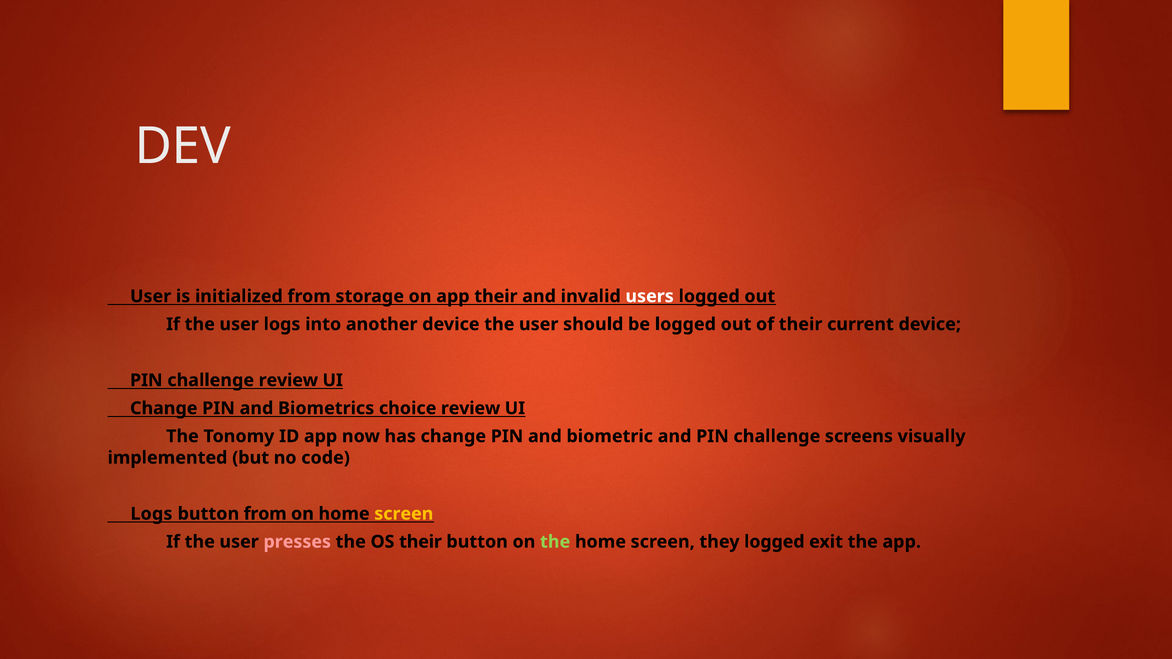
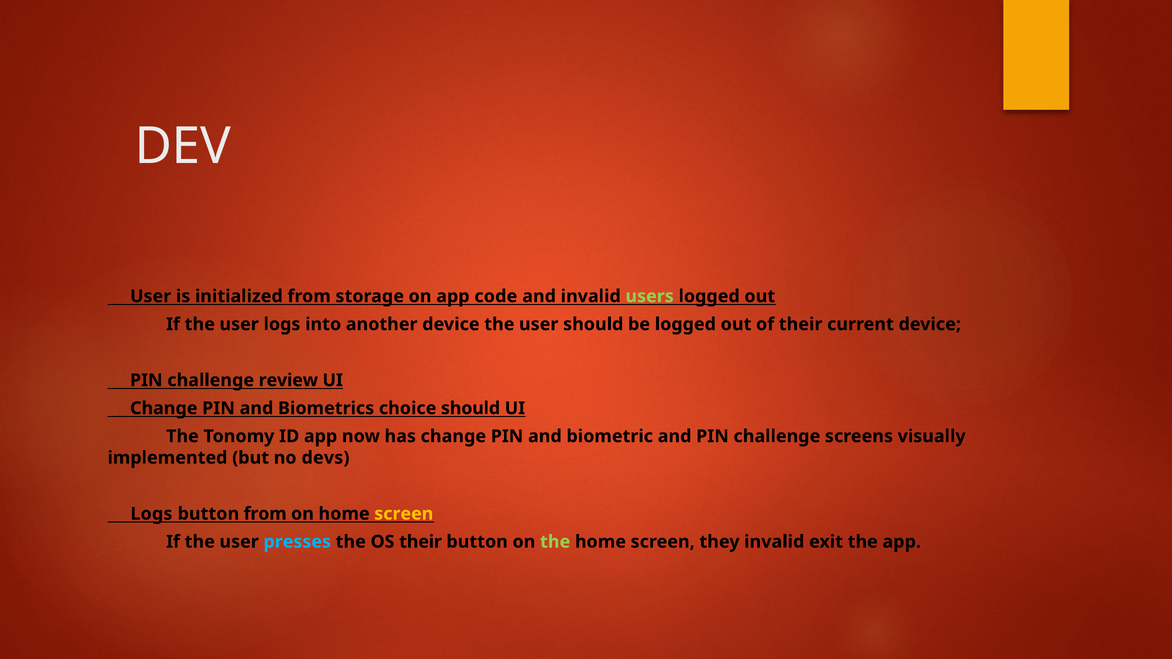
app their: their -> code
users colour: white -> light green
choice review: review -> should
code: code -> devs
presses colour: pink -> light blue
they logged: logged -> invalid
